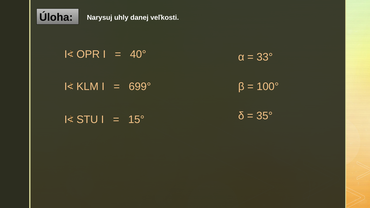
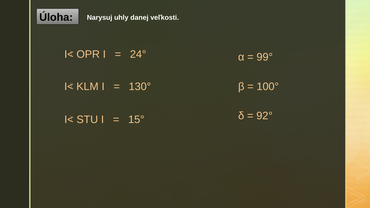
40°: 40° -> 24°
33°: 33° -> 99°
699°: 699° -> 130°
35°: 35° -> 92°
